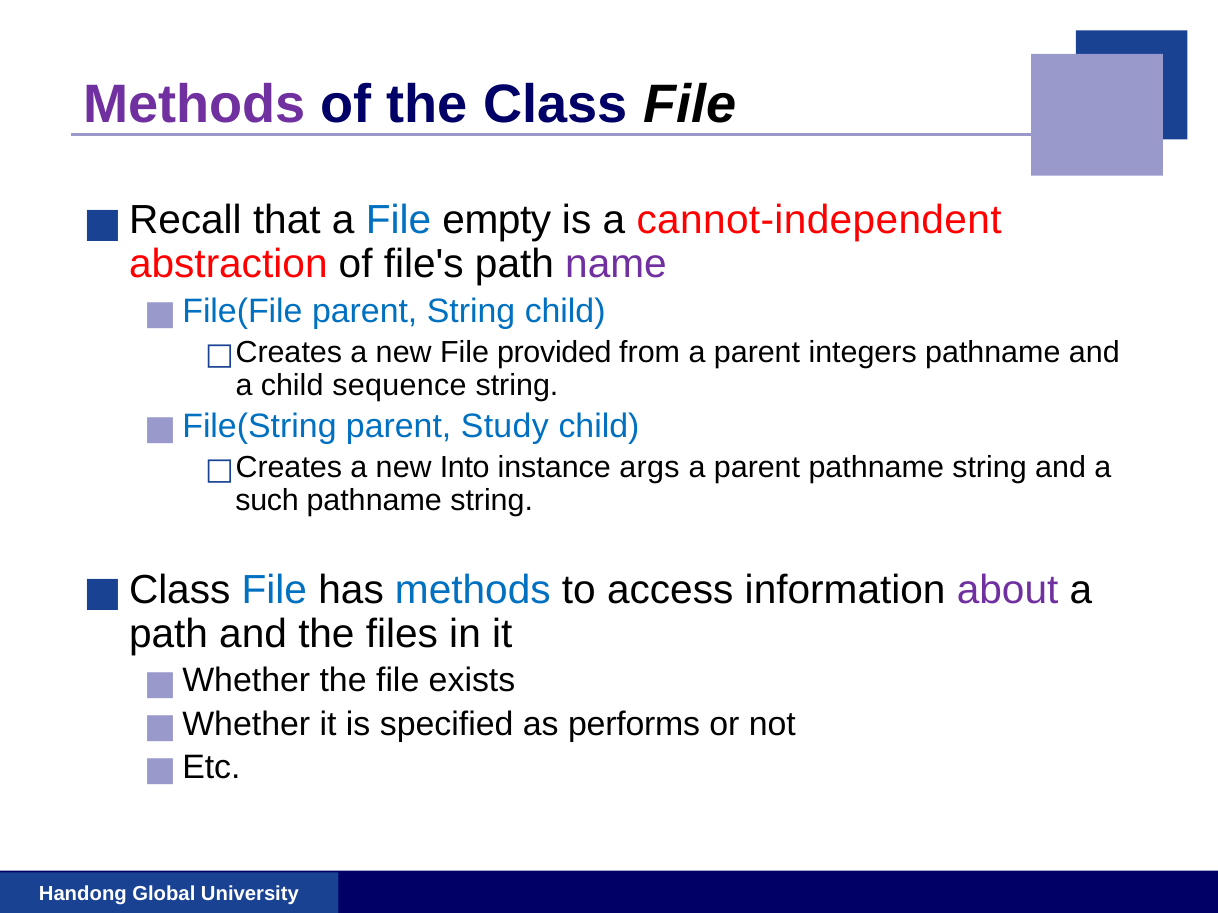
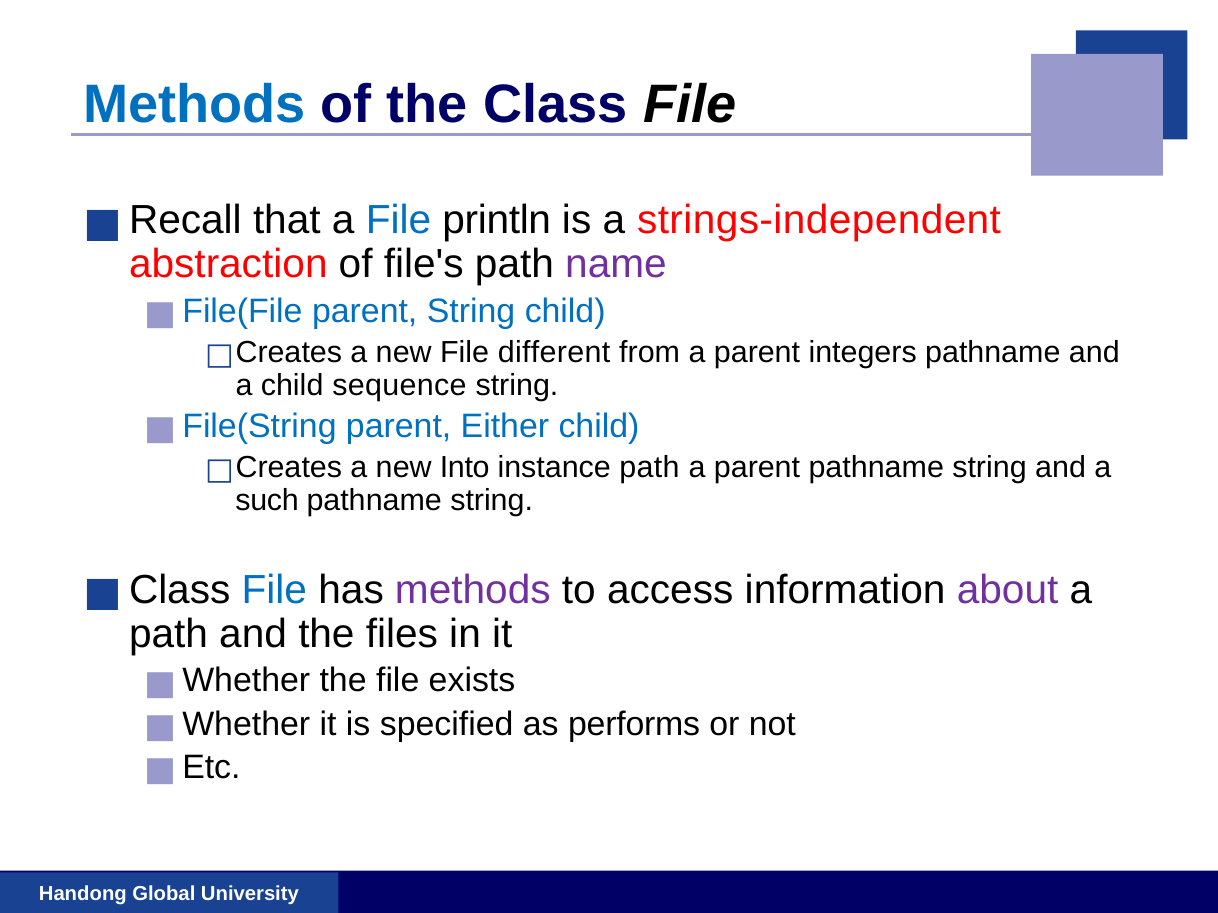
Methods at (195, 105) colour: purple -> blue
empty: empty -> println
cannot-independent: cannot-independent -> strings-independent
provided: provided -> different
Study: Study -> Either
instance args: args -> path
methods at (473, 590) colour: blue -> purple
